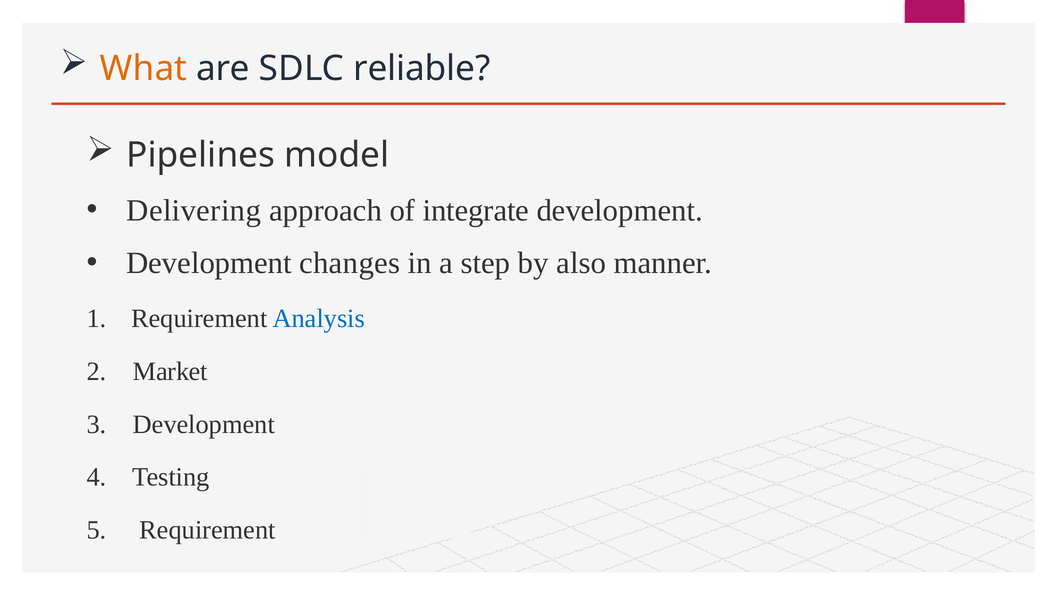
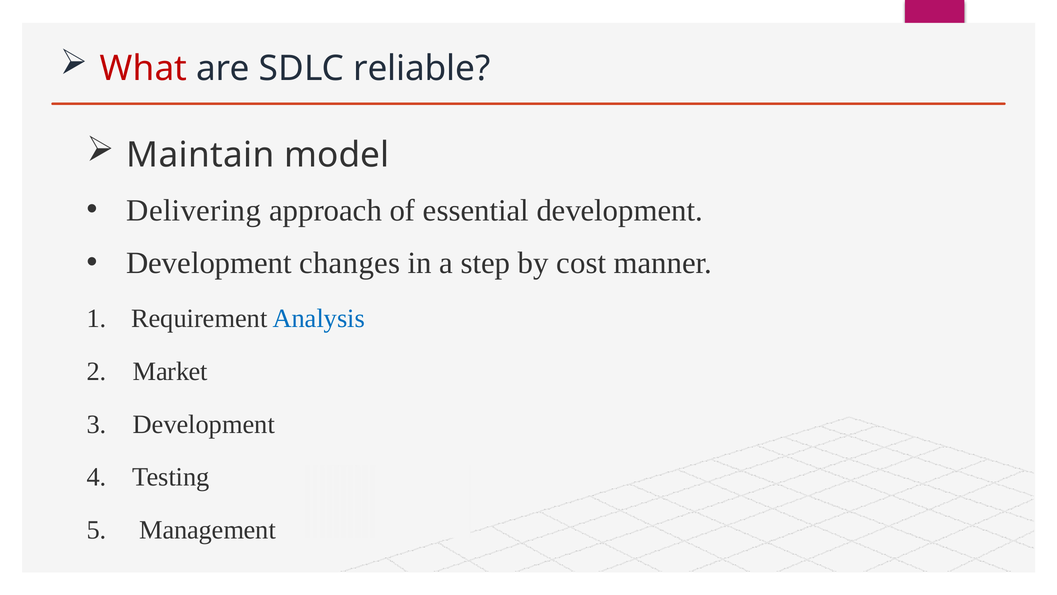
What colour: orange -> red
Pipelines: Pipelines -> Maintain
integrate: integrate -> essential
also: also -> cost
5 Requirement: Requirement -> Management
